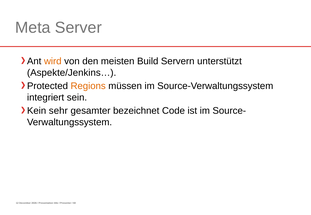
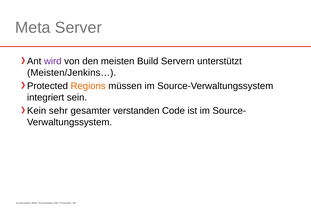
wird colour: orange -> purple
Aspekte/Jenkins…: Aspekte/Jenkins… -> Meisten/Jenkins…
bezeichnet: bezeichnet -> verstanden
